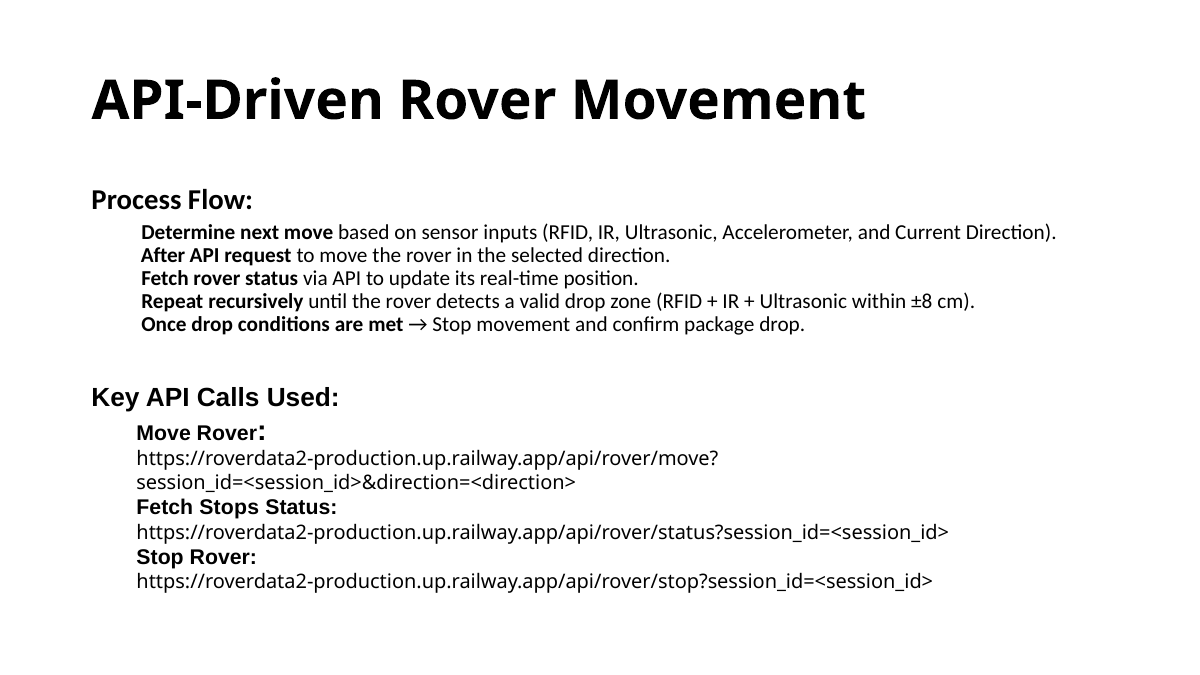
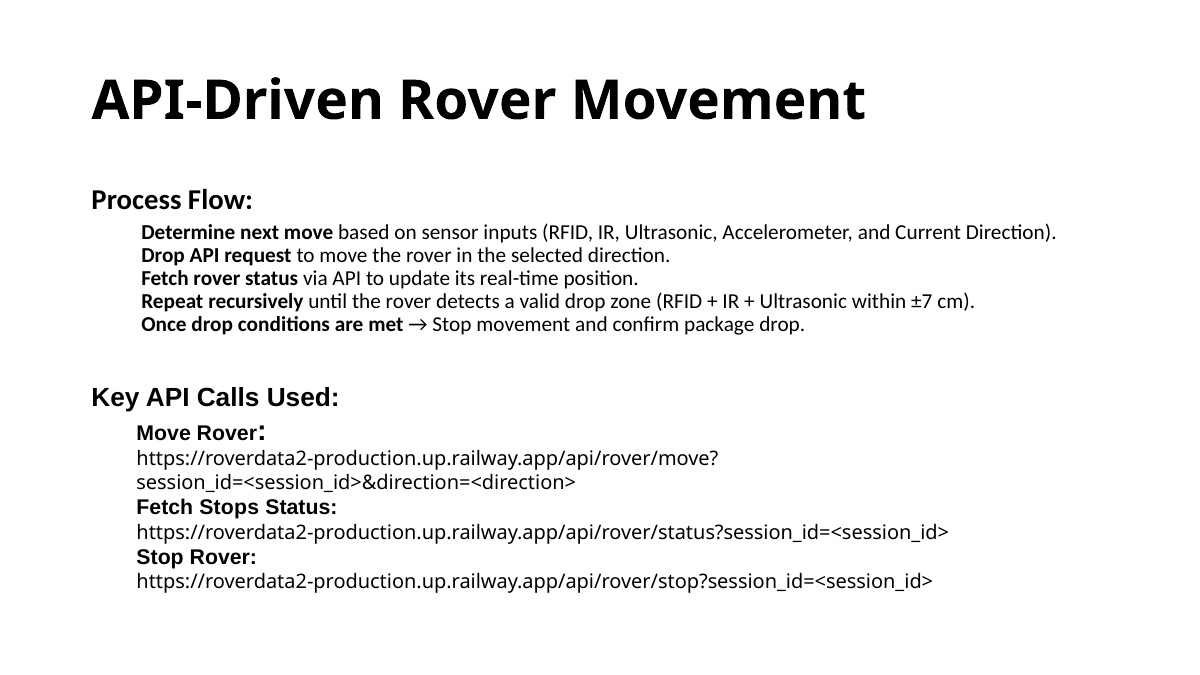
After at (163, 256): After -> Drop
±8: ±8 -> ±7
